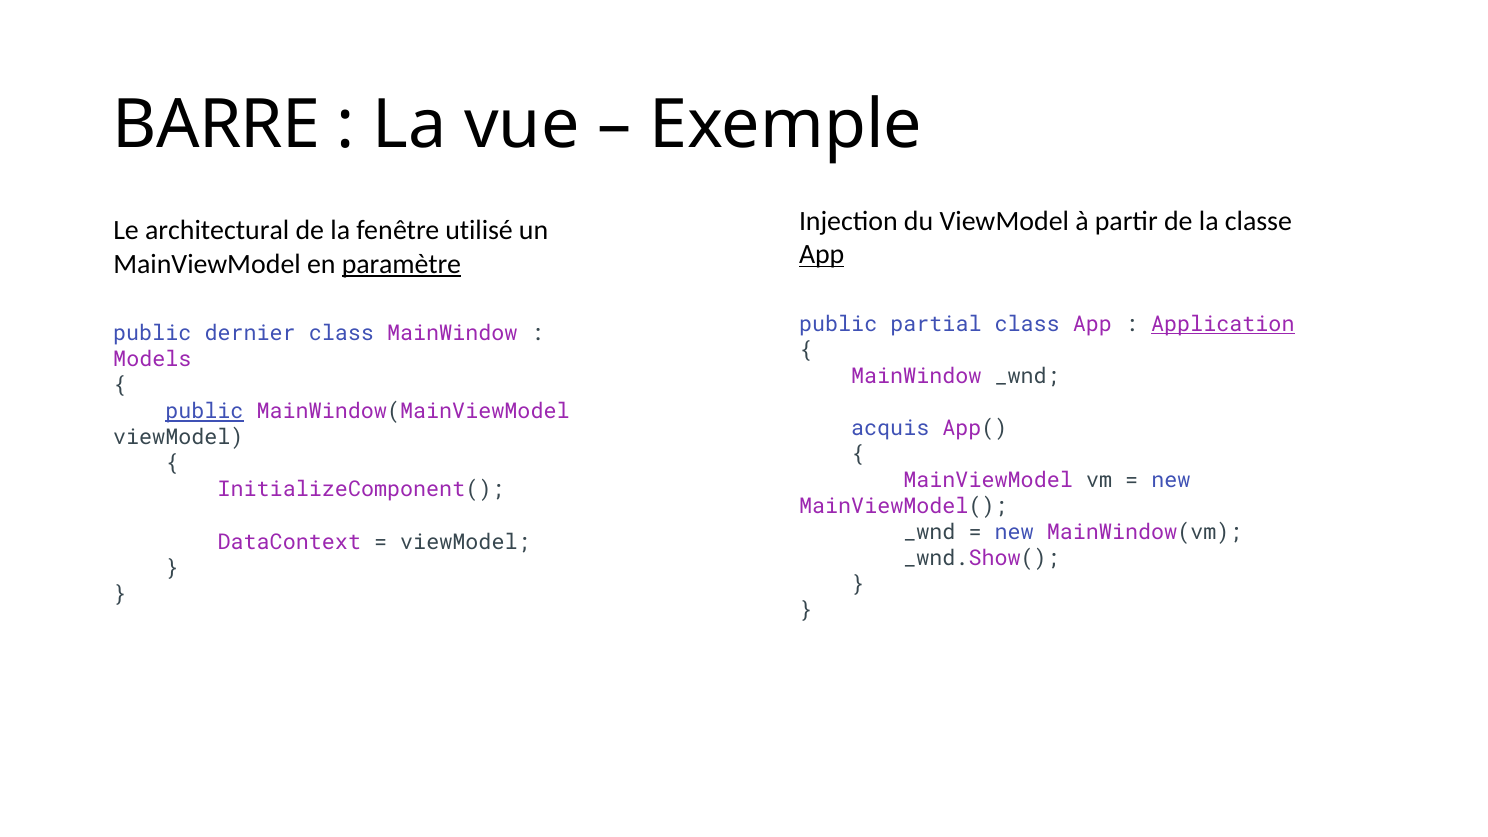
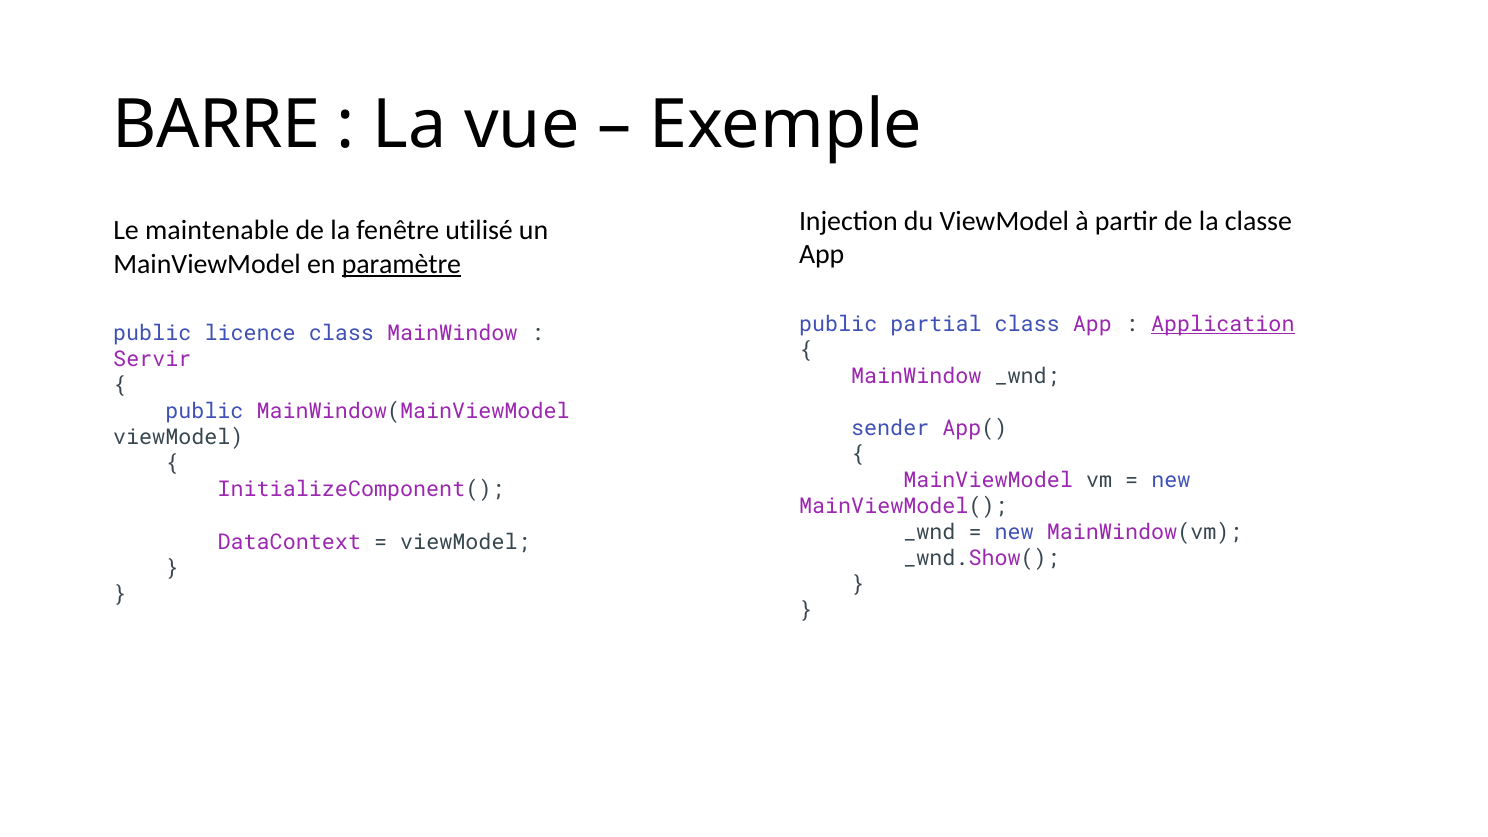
architectural: architectural -> maintenable
App at (822, 254) underline: present -> none
dernier: dernier -> licence
Models: Models -> Servir
public at (204, 412) underline: present -> none
acquis: acquis -> sender
